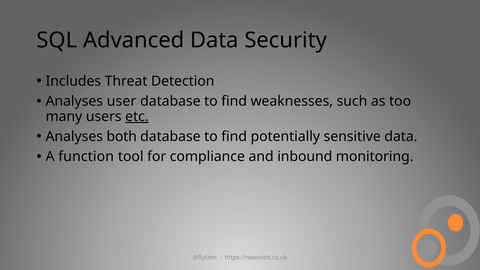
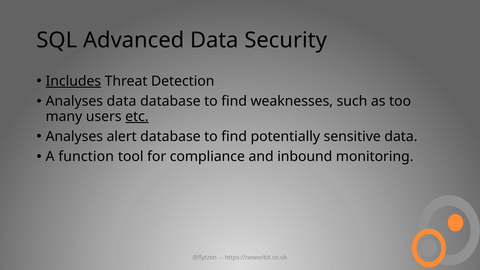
Includes underline: none -> present
Analyses user: user -> data
both: both -> alert
